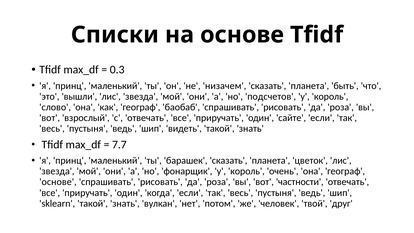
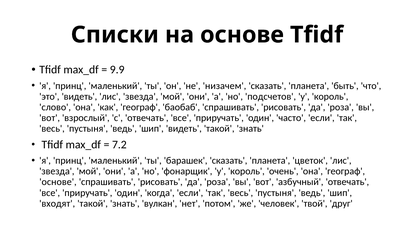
0.3: 0.3 -> 9.9
это вышли: вышли -> видеть
сайте: сайте -> часто
7.7: 7.7 -> 7.2
частности: частности -> азбучный
sklearn: sklearn -> входят
